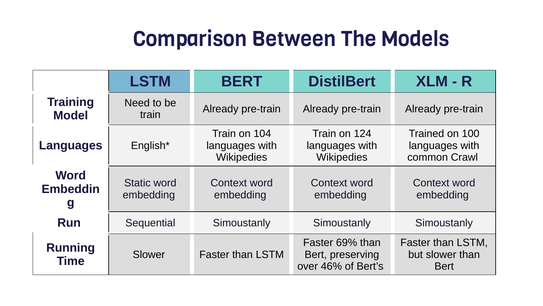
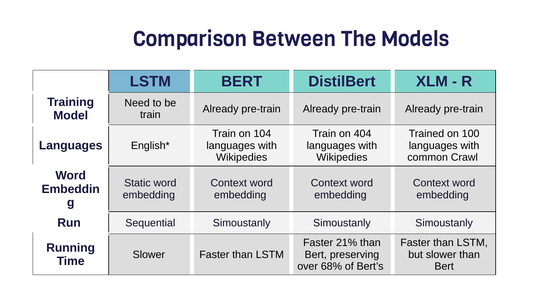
124: 124 -> 404
69%: 69% -> 21%
46%: 46% -> 68%
